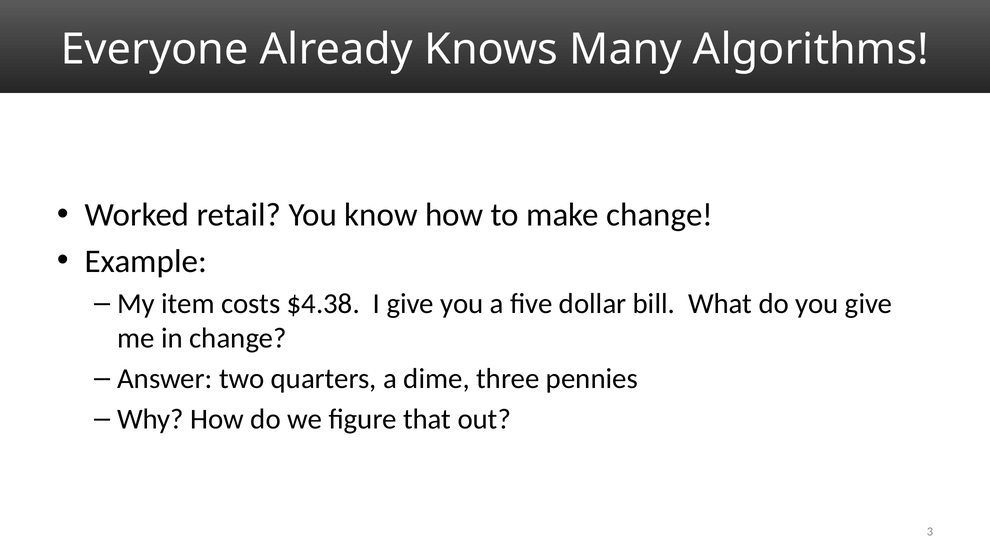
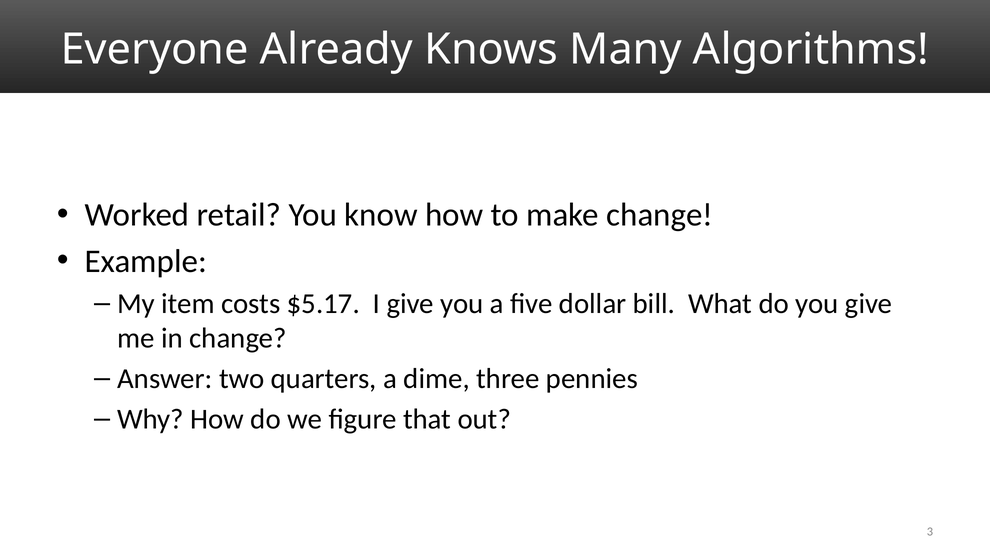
$4.38: $4.38 -> $5.17
